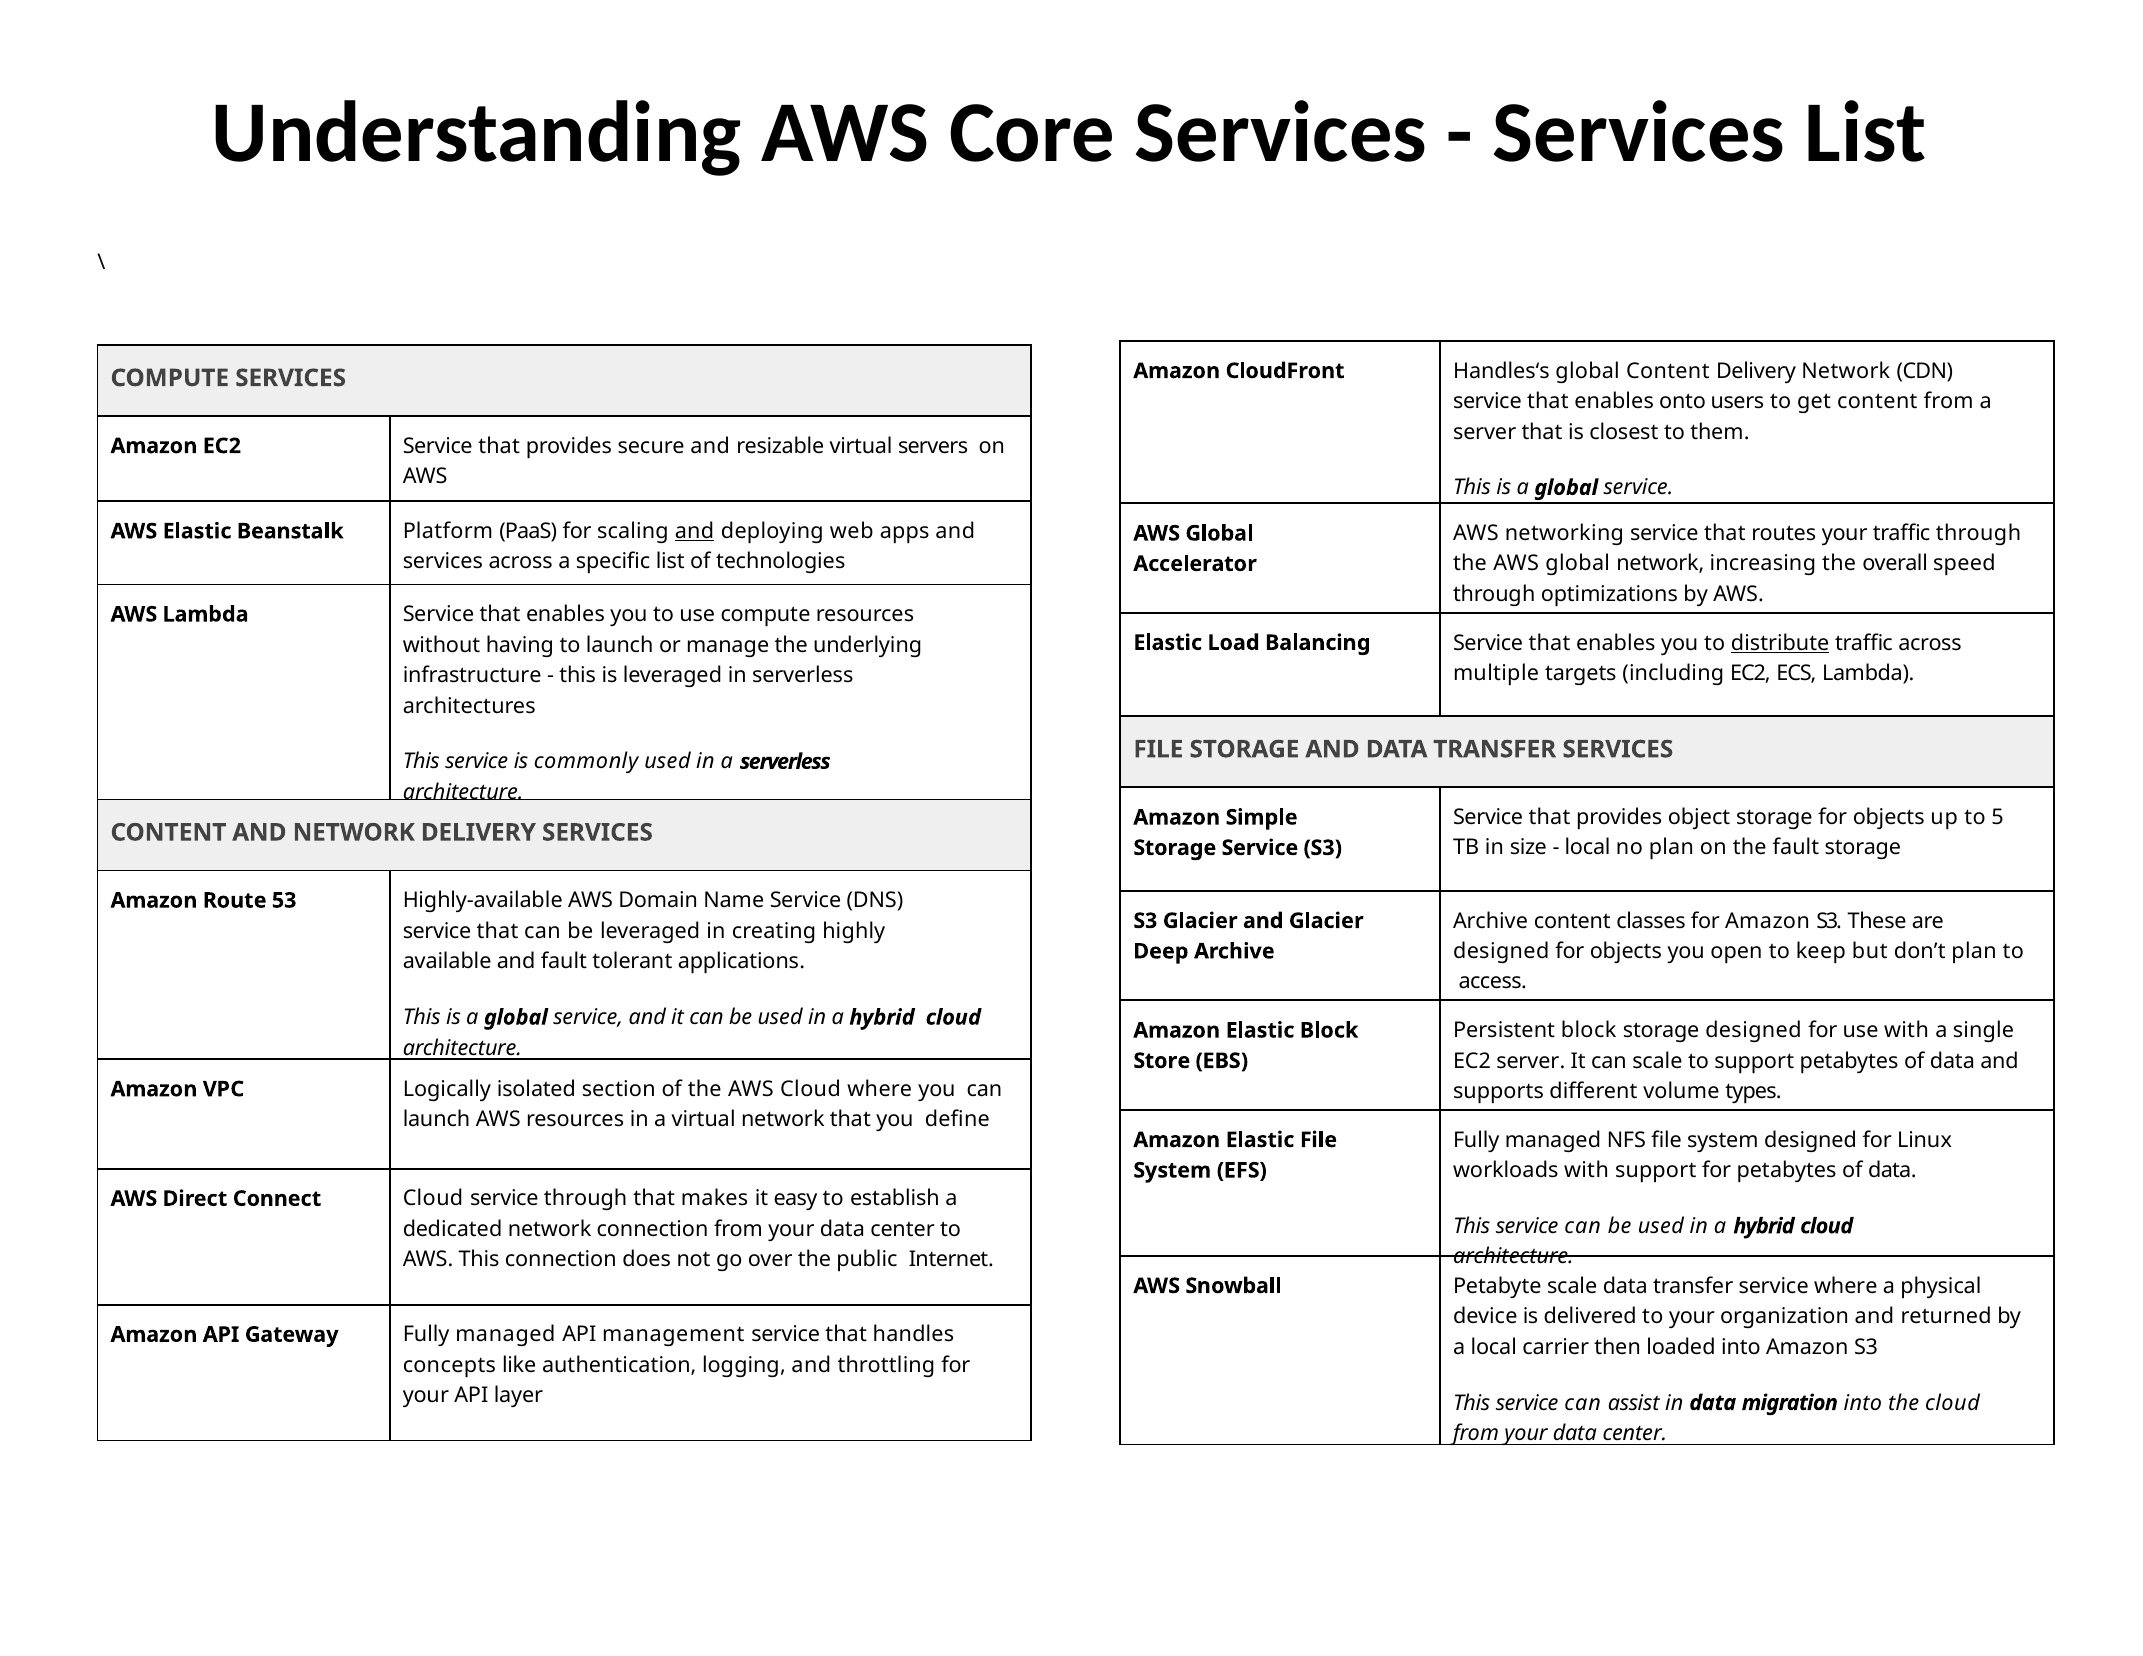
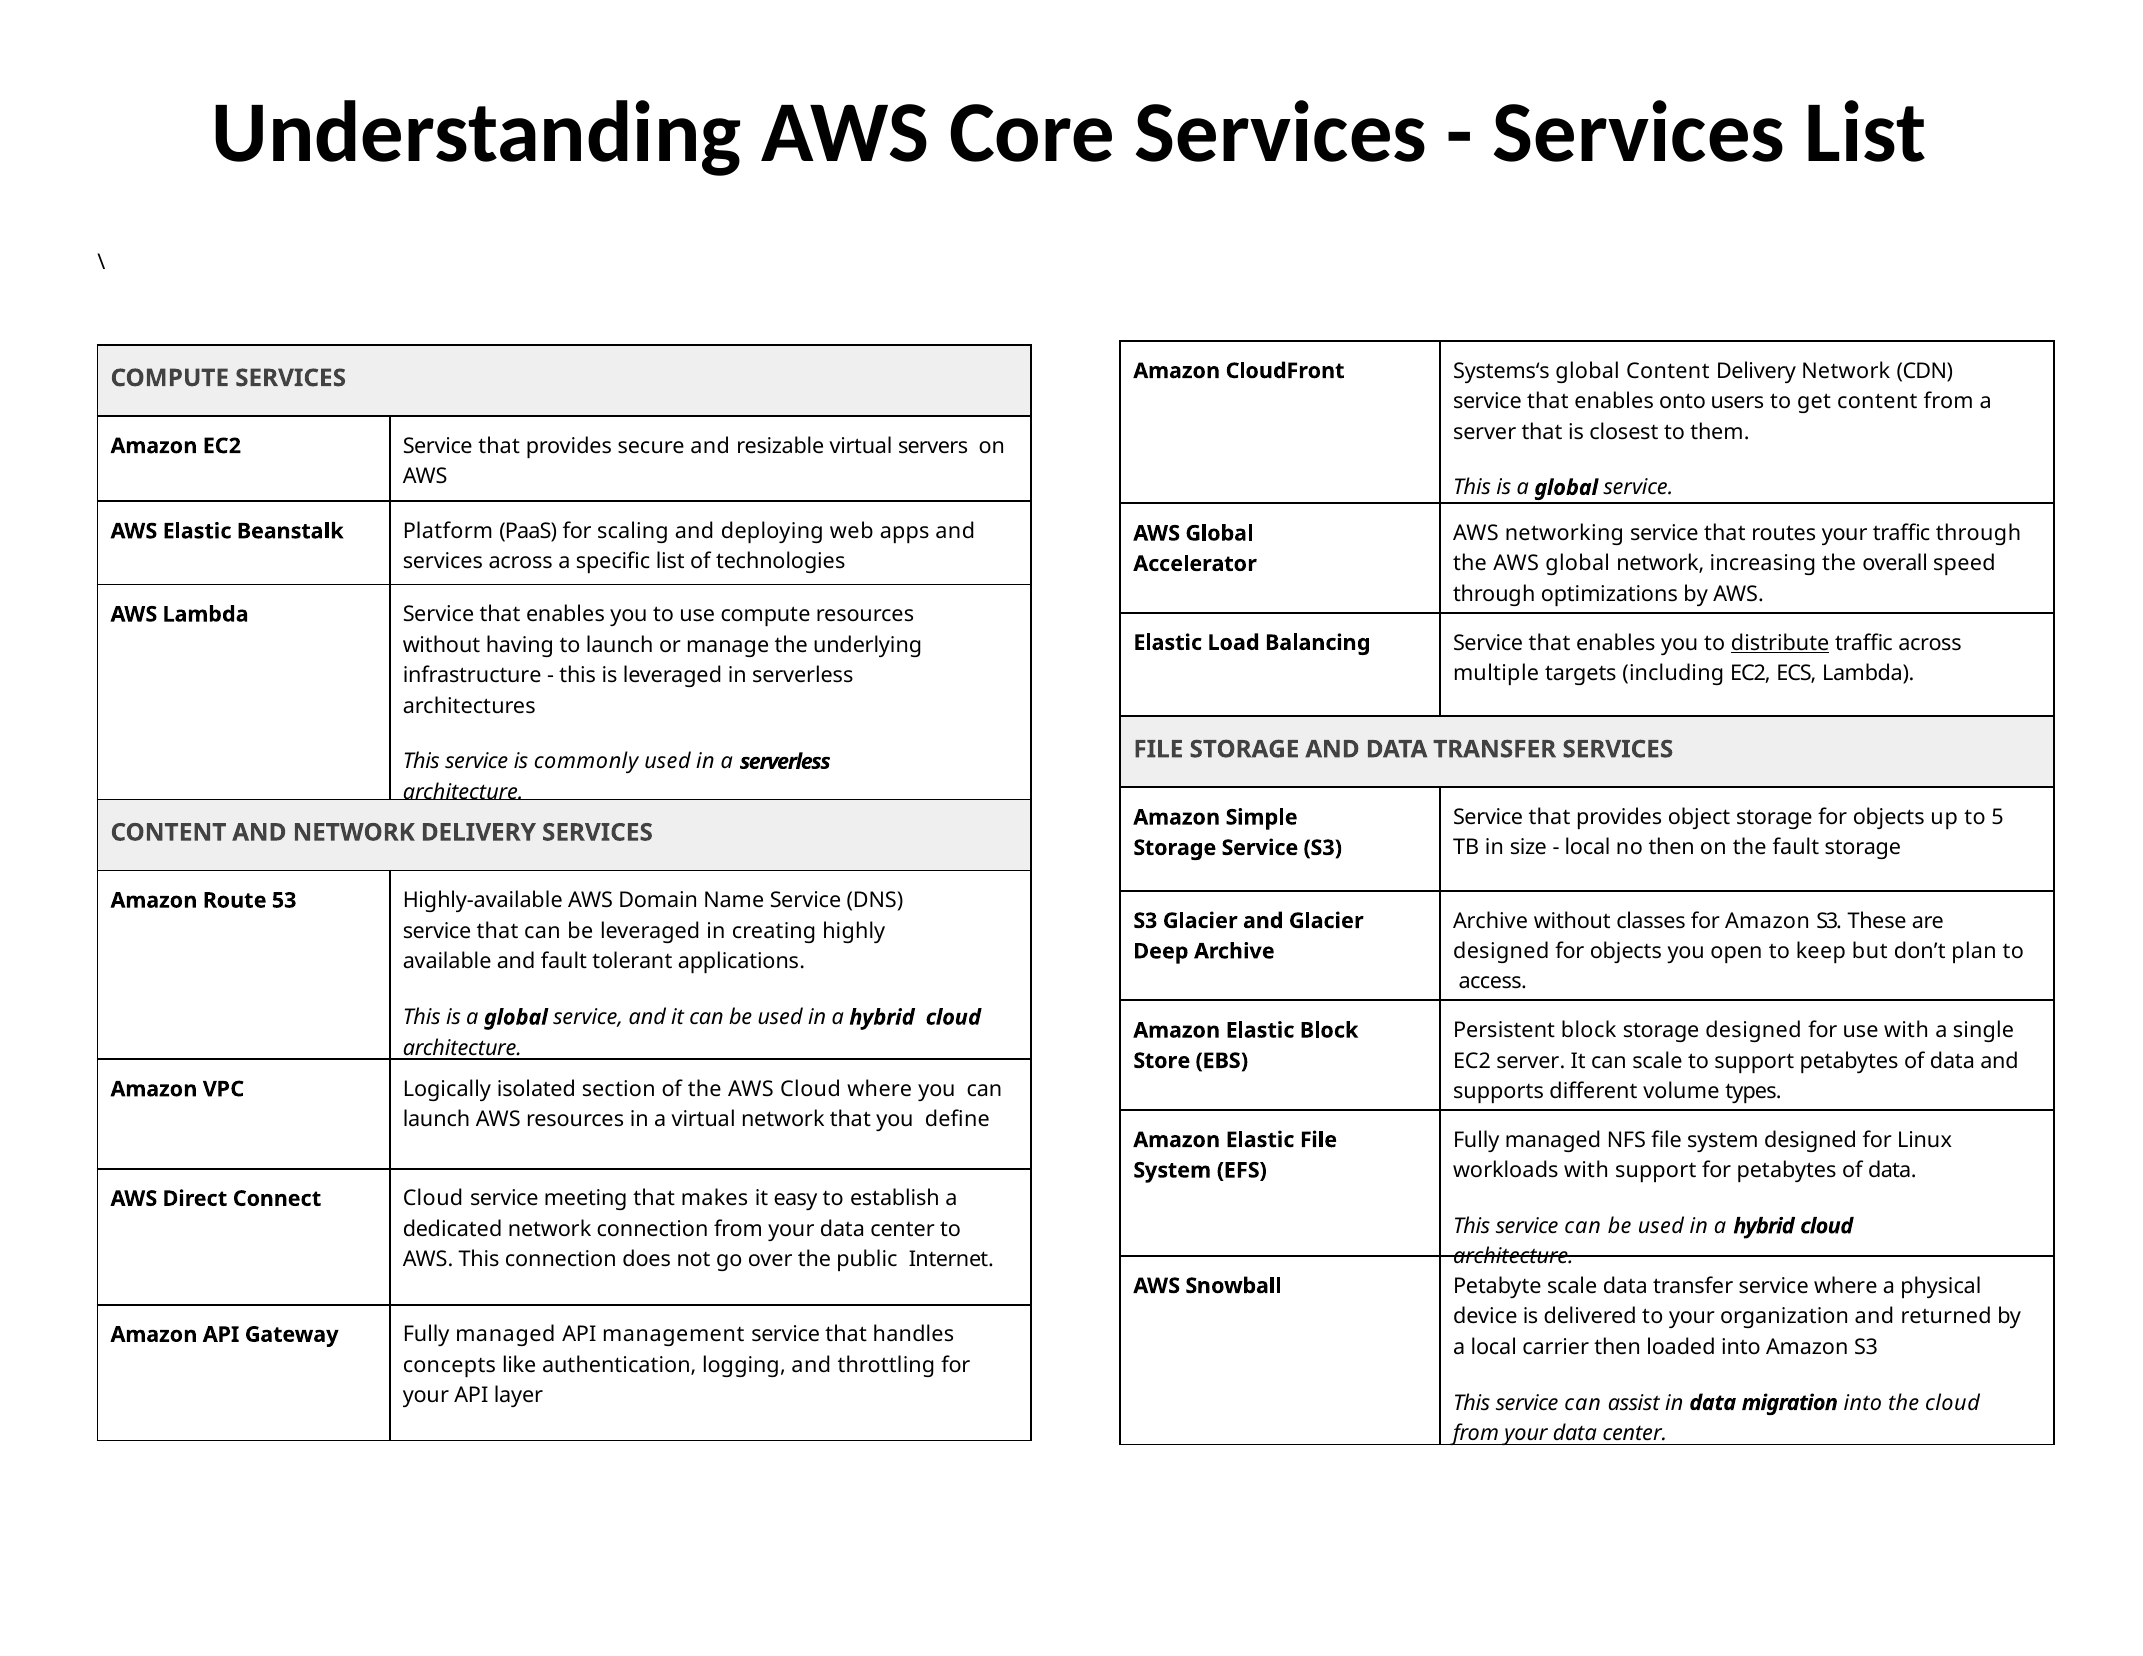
Handles‘s: Handles‘s -> Systems‘s
and at (695, 531) underline: present -> none
no plan: plan -> then
Archive content: content -> without
service through: through -> meeting
